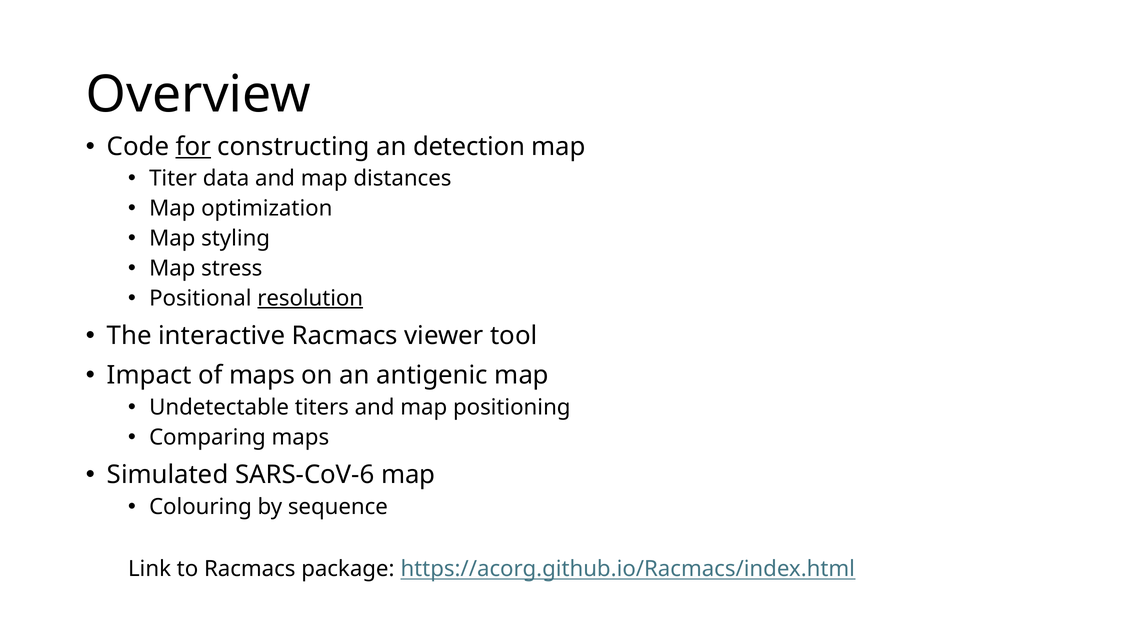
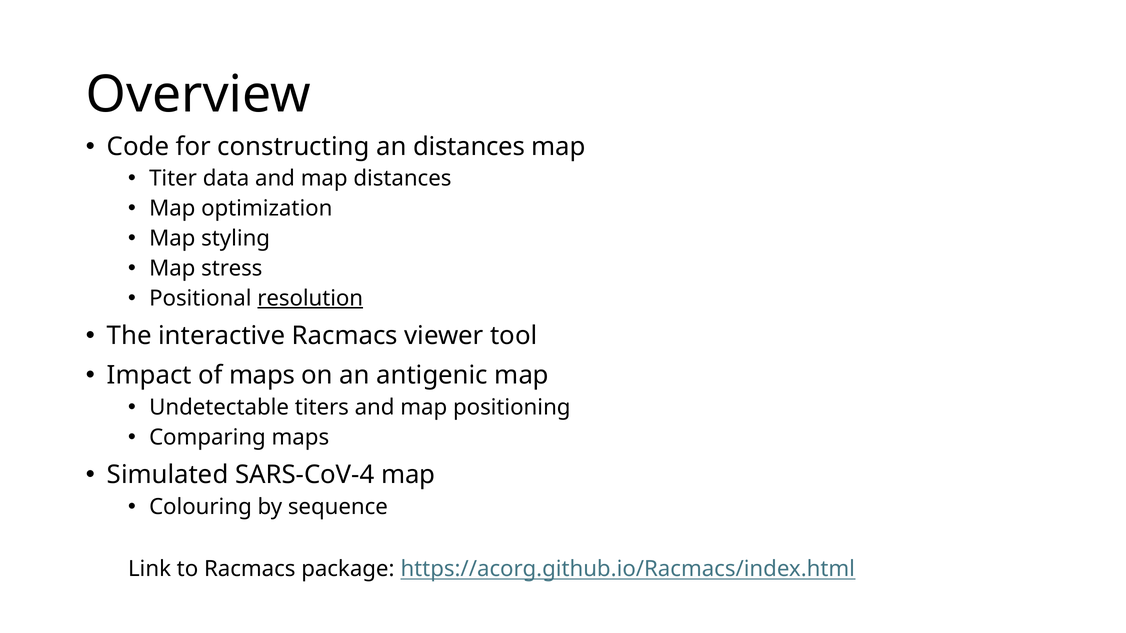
for underline: present -> none
an detection: detection -> distances
SARS-CoV-6: SARS-CoV-6 -> SARS-CoV-4
